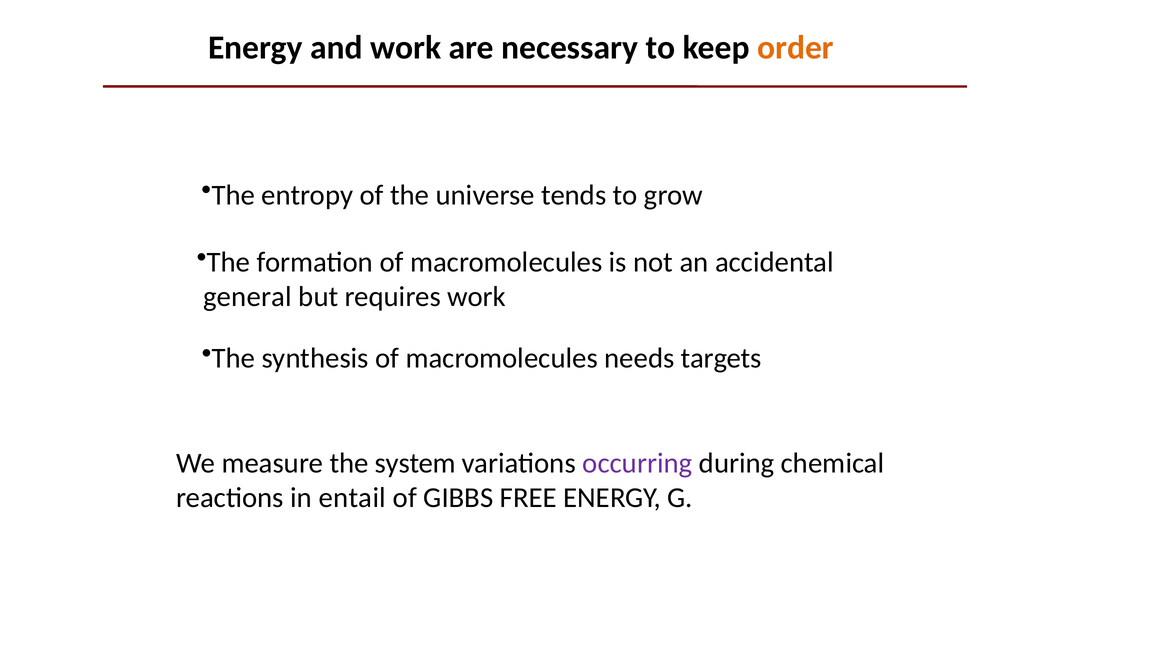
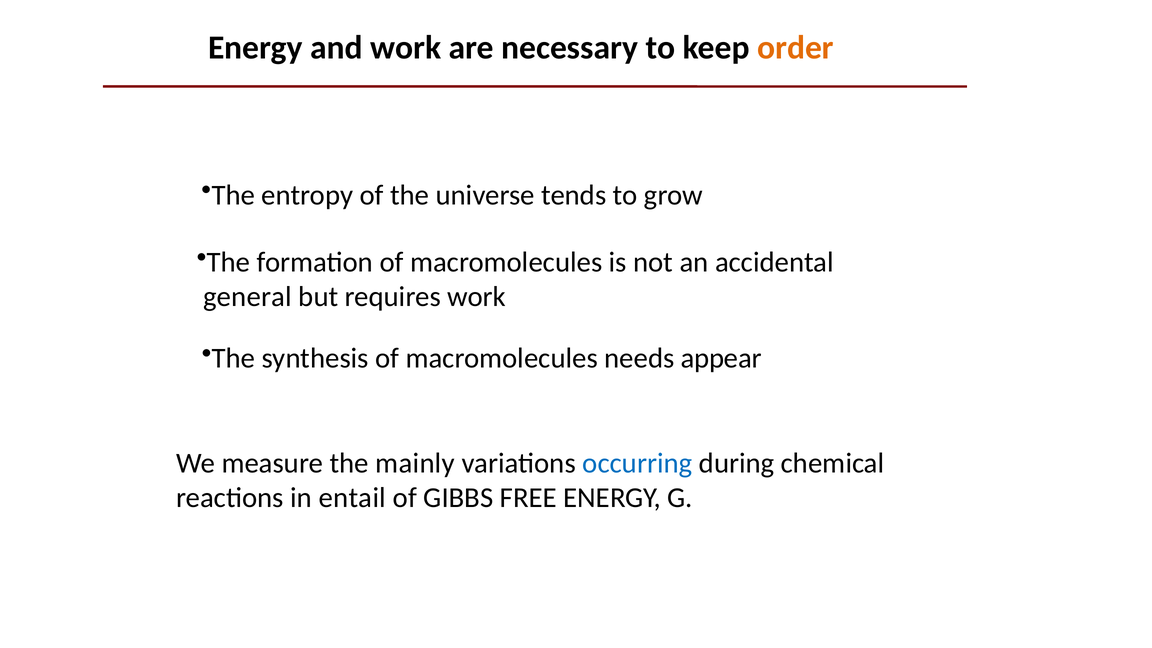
targets: targets -> appear
system: system -> mainly
occurring colour: purple -> blue
